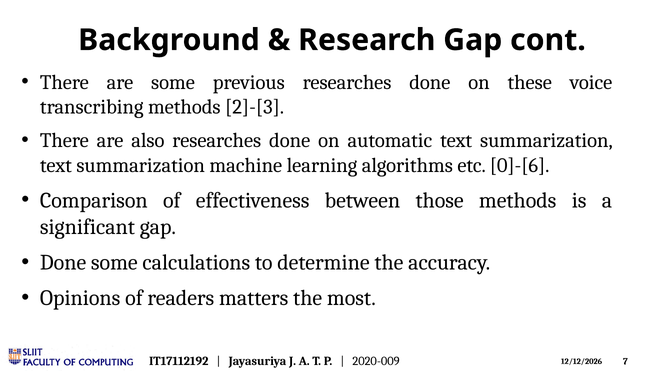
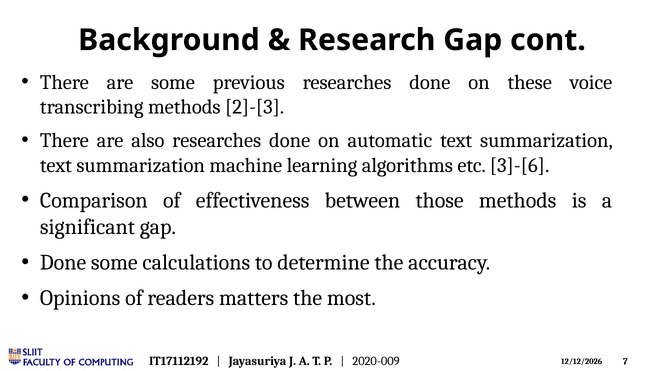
0]-[6: 0]-[6 -> 3]-[6
